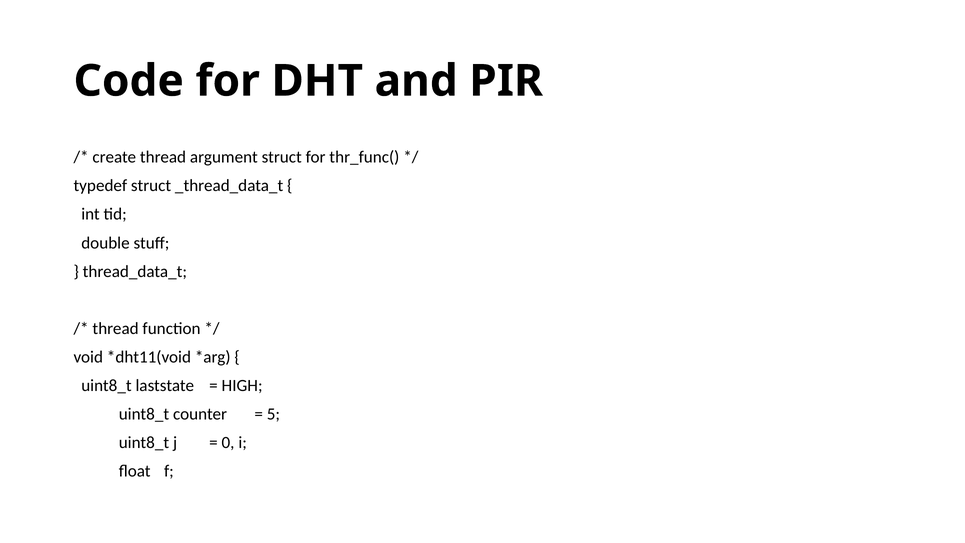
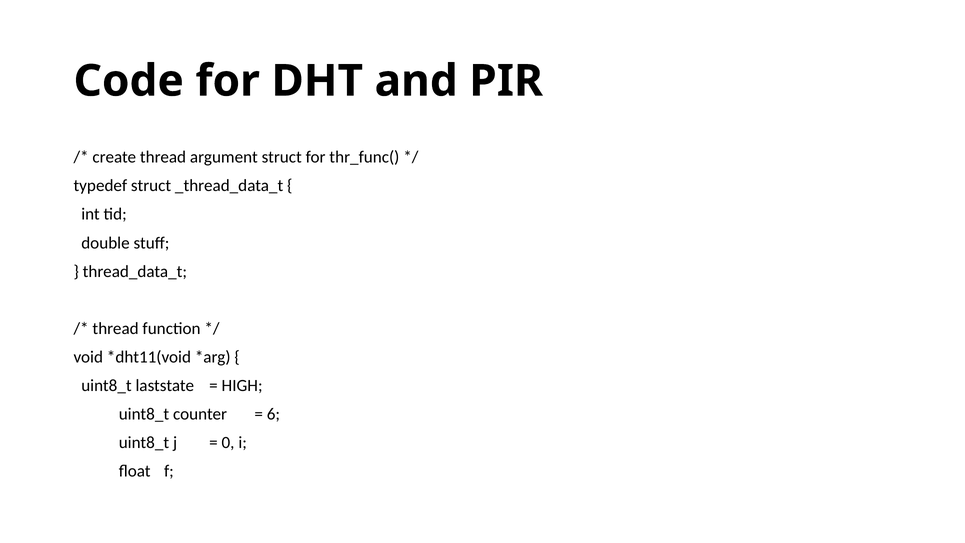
5: 5 -> 6
